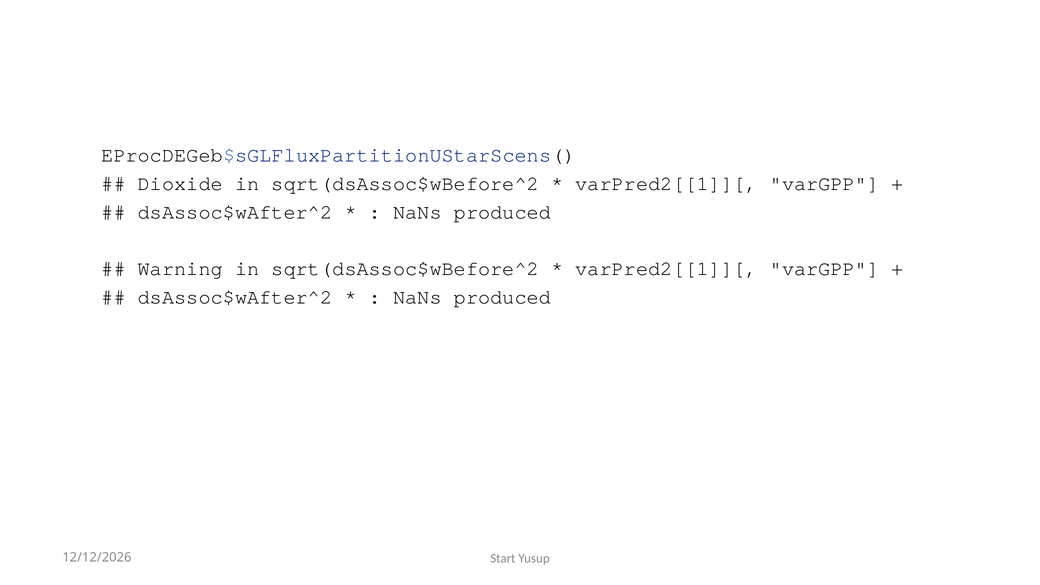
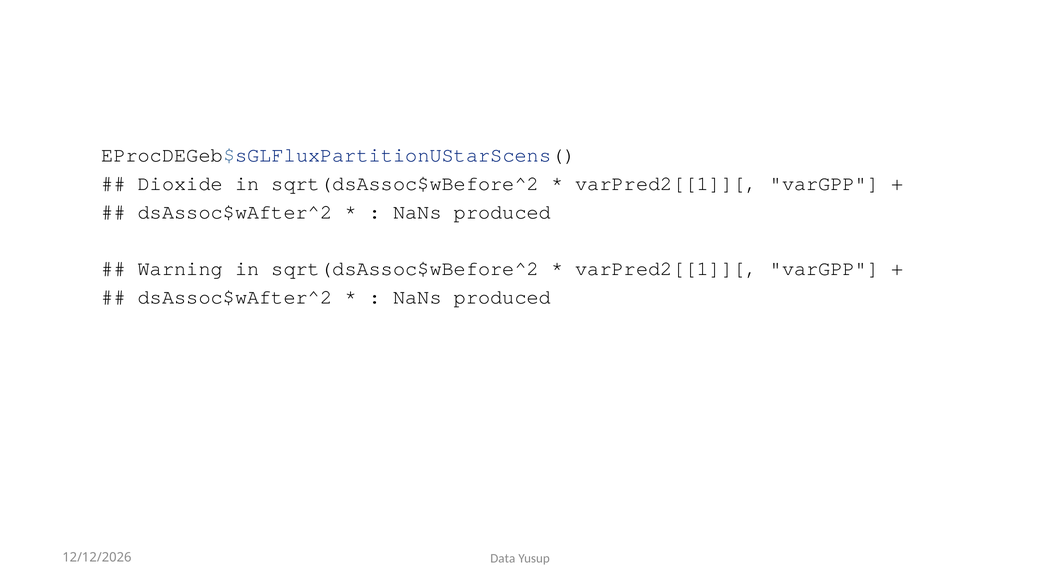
Start: Start -> Data
